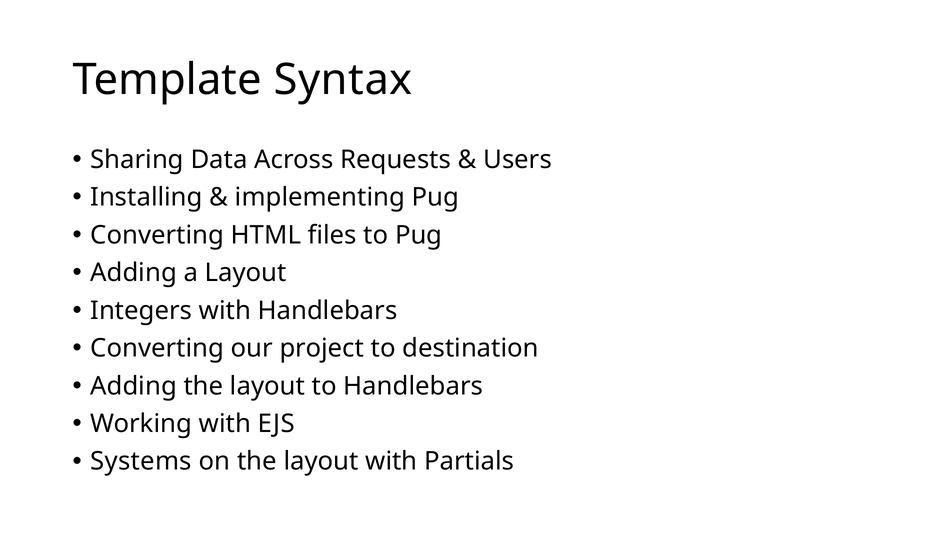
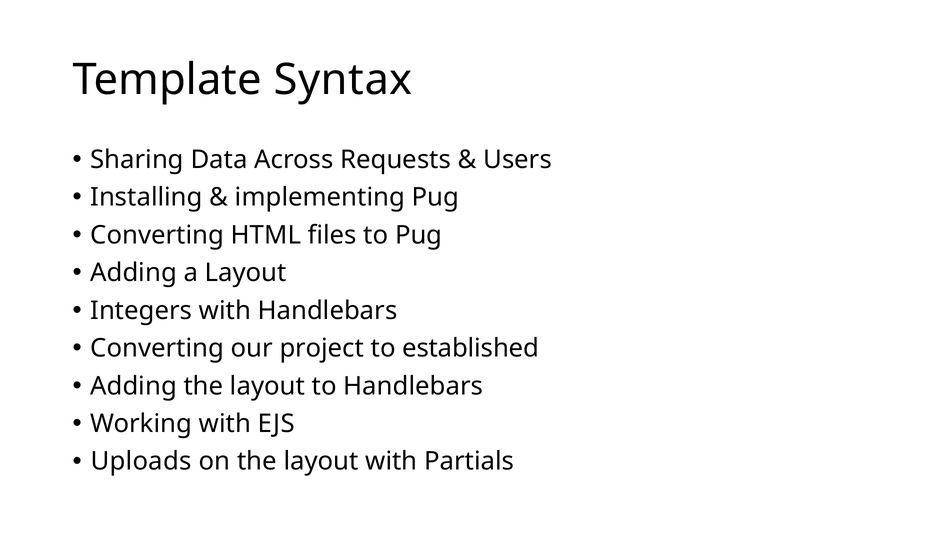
destination: destination -> established
Systems: Systems -> Uploads
